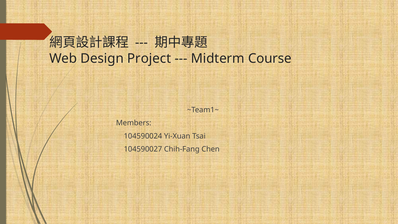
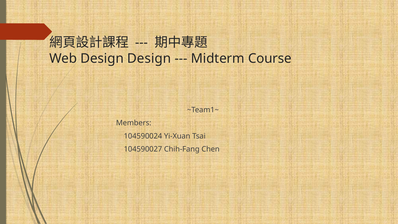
Design Project: Project -> Design
